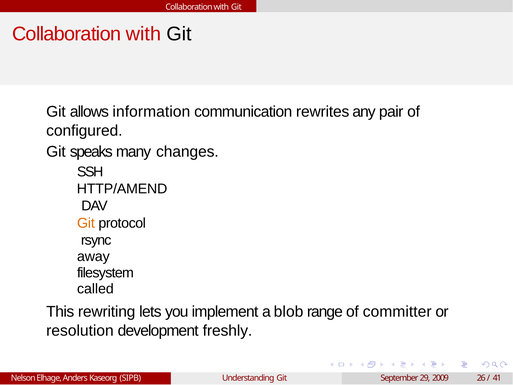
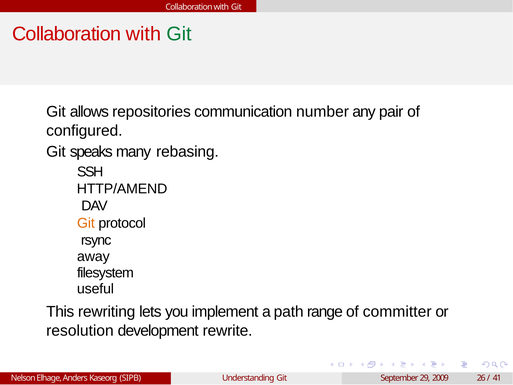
Git at (179, 34) colour: black -> green
information: information -> repositories
rewrites: rewrites -> number
changes: changes -> rebasing
called: called -> useful
blob: blob -> path
freshly: freshly -> rewrite
